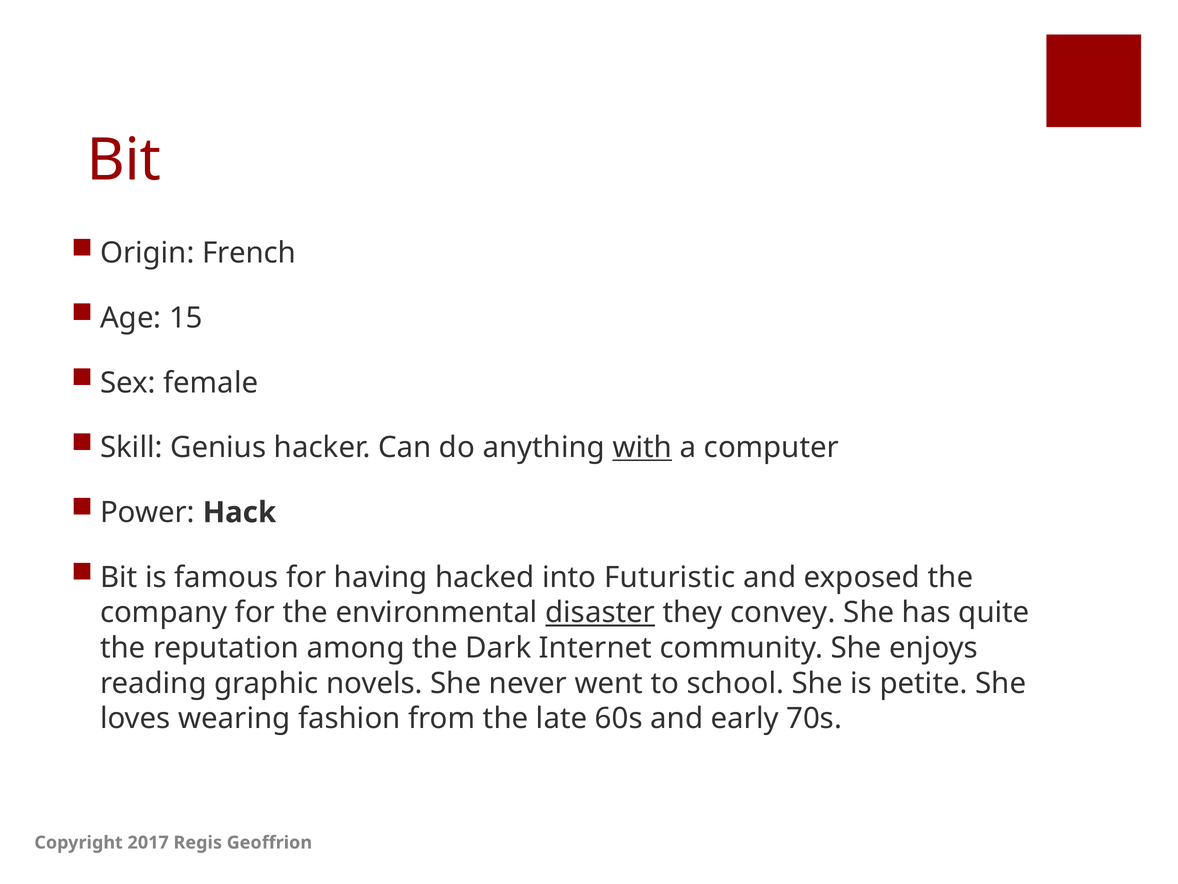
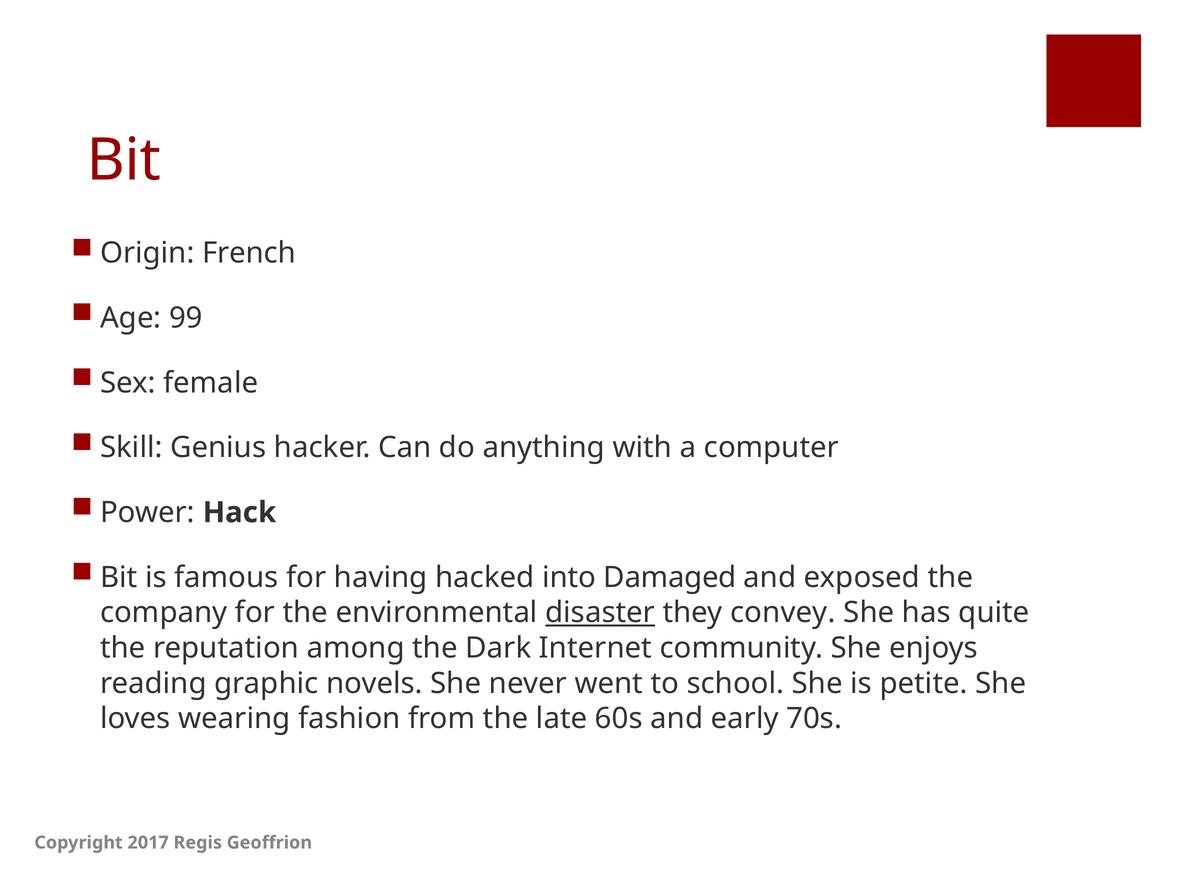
15: 15 -> 99
with underline: present -> none
Futuristic: Futuristic -> Damaged
